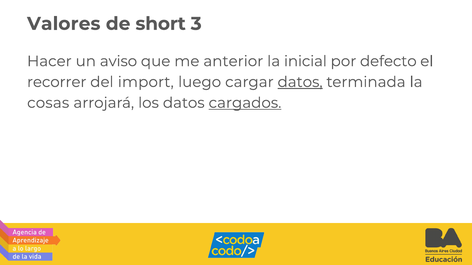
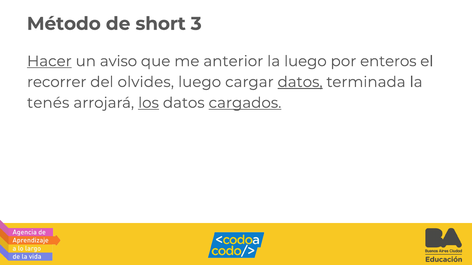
Valores: Valores -> Método
Hacer underline: none -> present
la inicial: inicial -> luego
defecto: defecto -> enteros
import: import -> olvides
cosas: cosas -> tenés
los underline: none -> present
